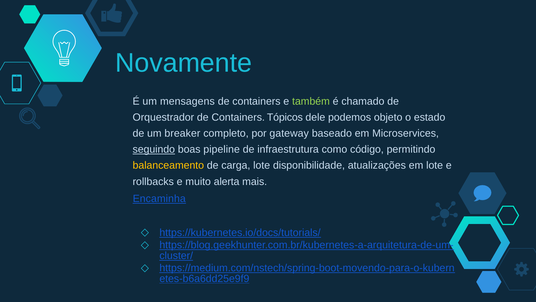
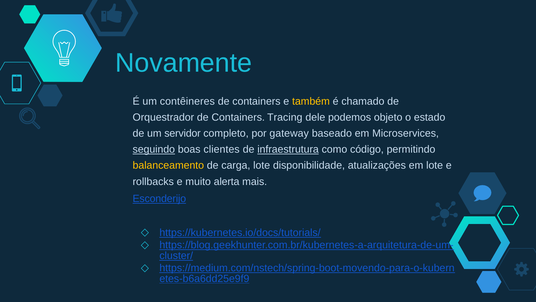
mensagens: mensagens -> contêineres
também colour: light green -> yellow
Tópicos: Tópicos -> Tracing
breaker: breaker -> servidor
pipeline: pipeline -> clientes
infraestrutura underline: none -> present
Encaminha: Encaminha -> Esconderijo
